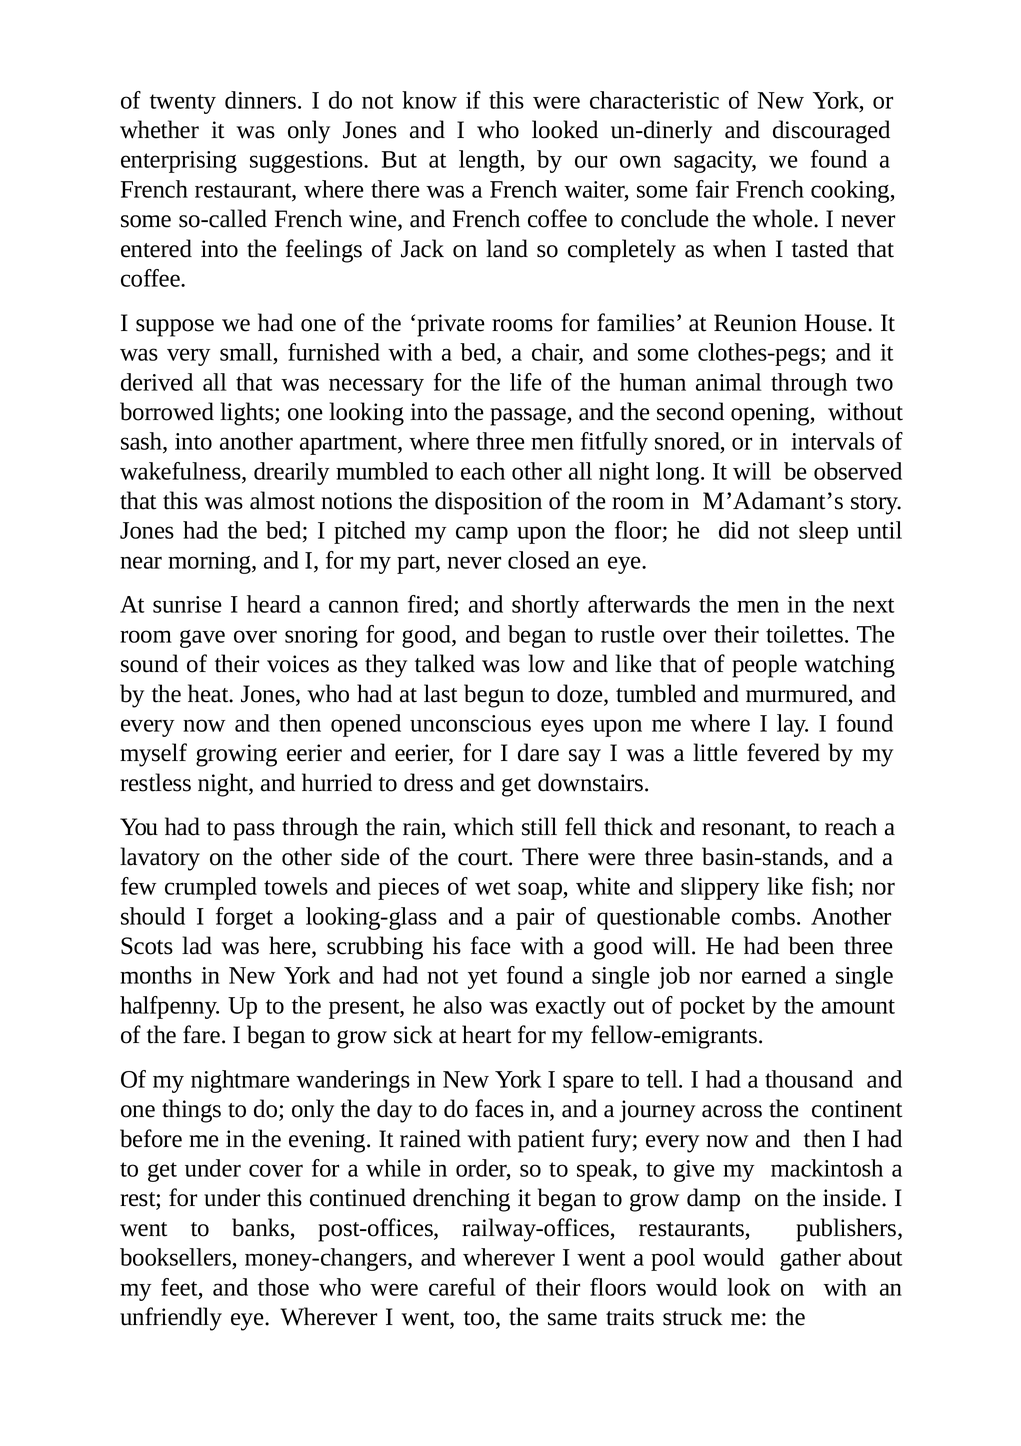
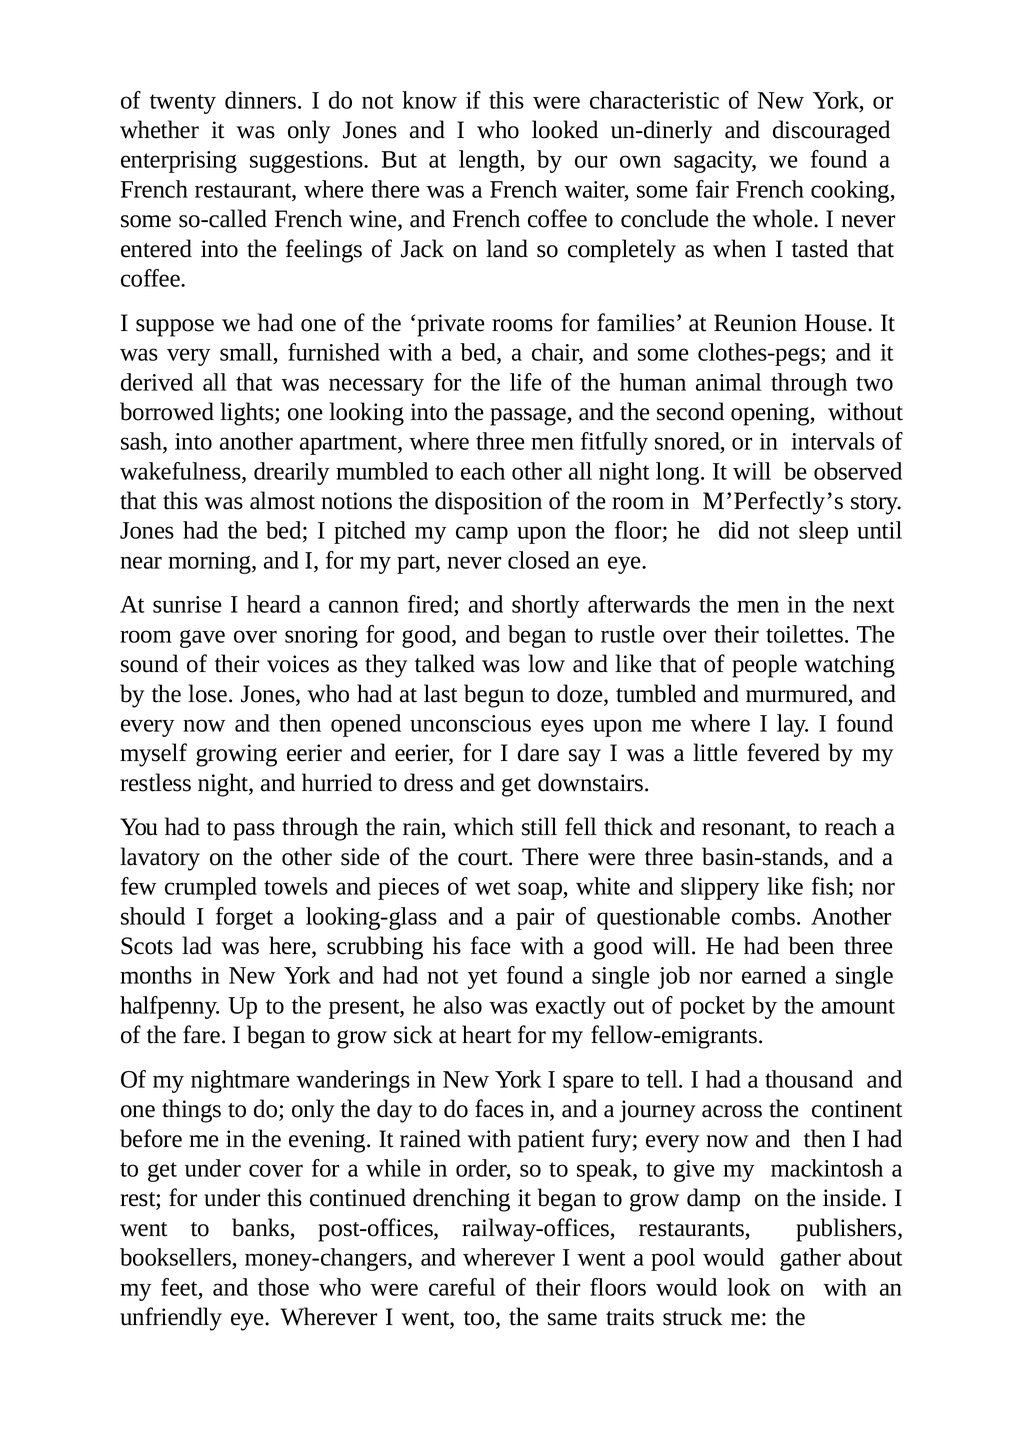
M’Adamant’s: M’Adamant’s -> M’Perfectly’s
heat: heat -> lose
